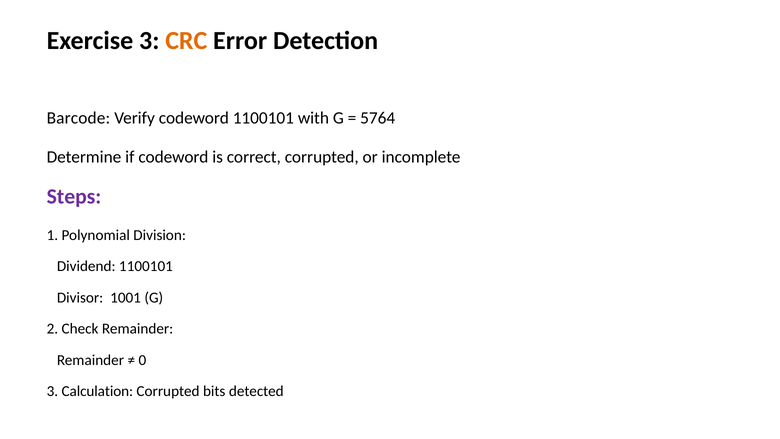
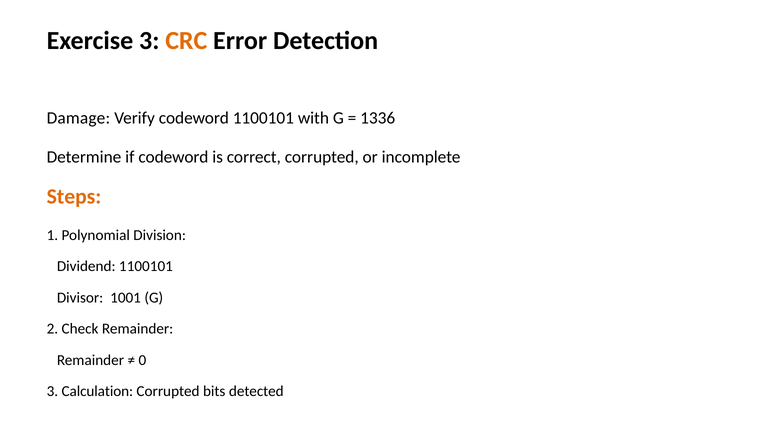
Barcode: Barcode -> Damage
5764: 5764 -> 1336
Steps colour: purple -> orange
